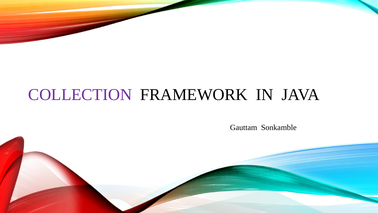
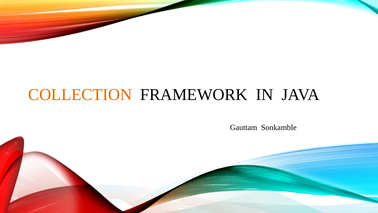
COLLECTION colour: purple -> orange
